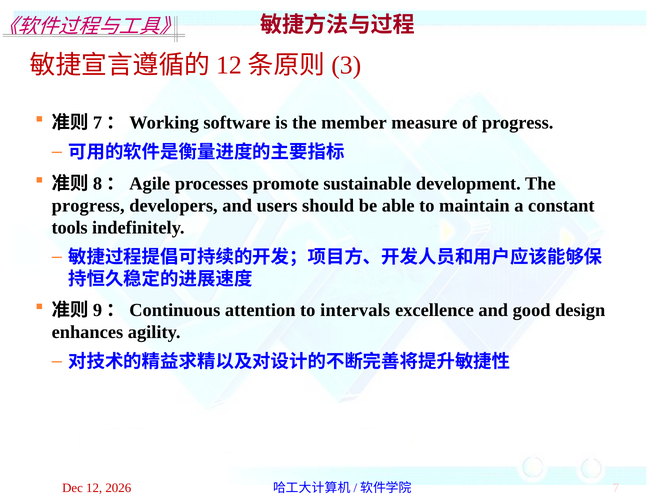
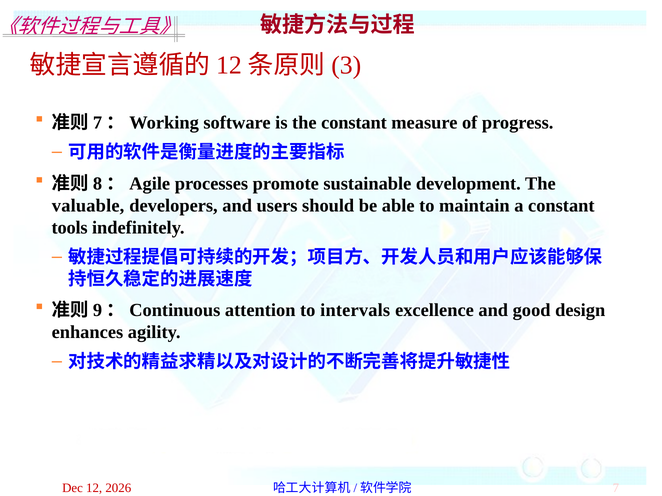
the member: member -> constant
progress at (88, 206): progress -> valuable
